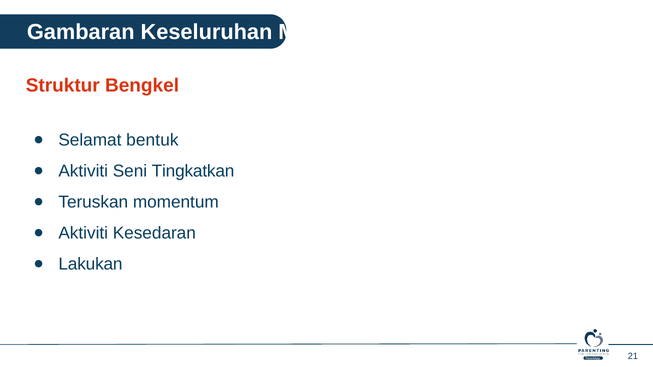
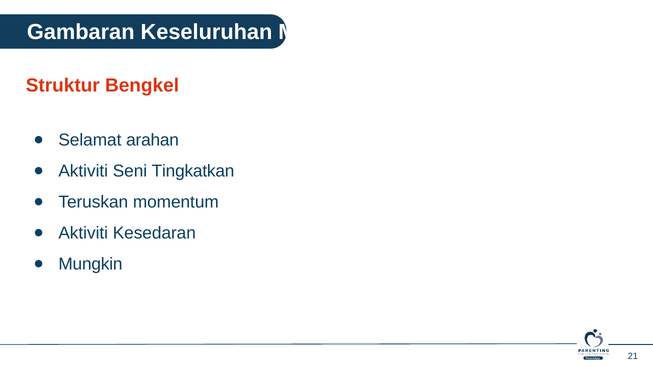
bentuk: bentuk -> arahan
Lakukan: Lakukan -> Mungkin
